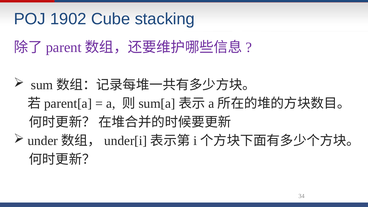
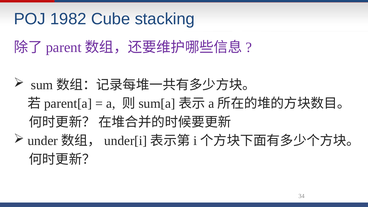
1902: 1902 -> 1982
